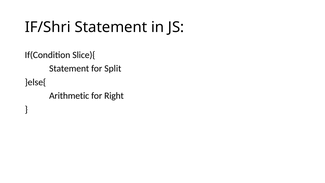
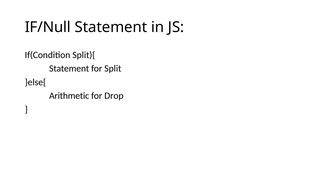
IF/Shri: IF/Shri -> IF/Null
Slice){: Slice){ -> Split){
Right: Right -> Drop
